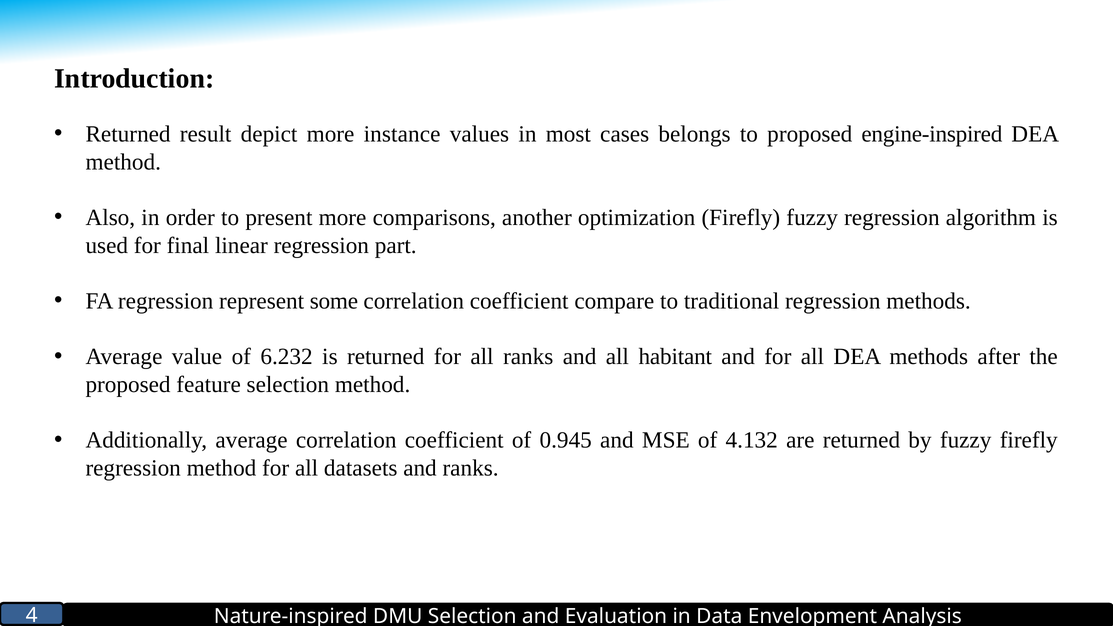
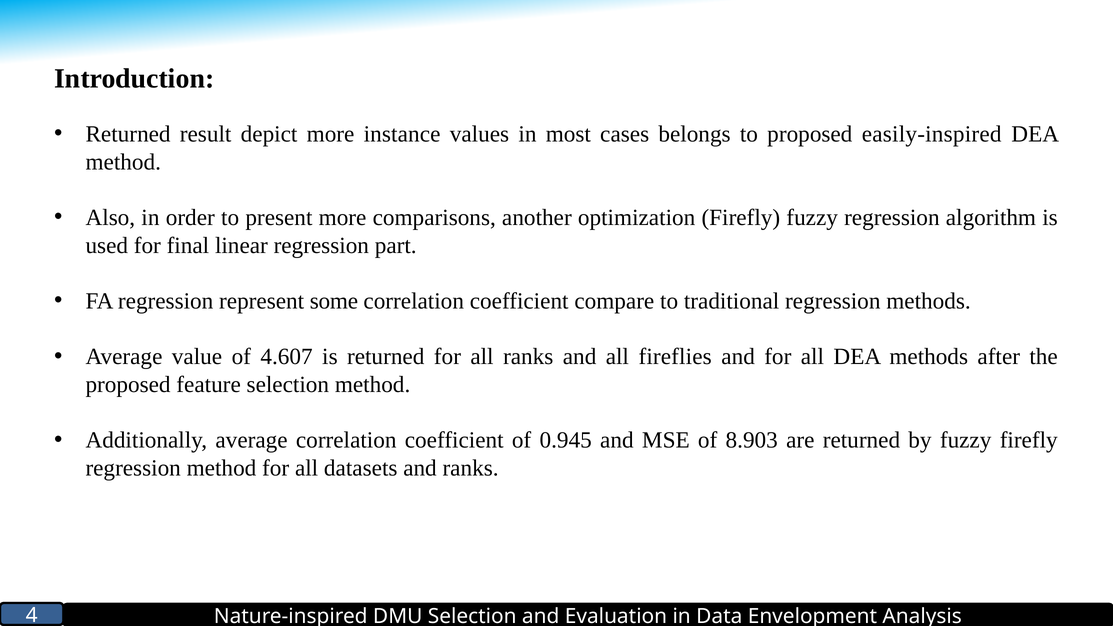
engine-inspired: engine-inspired -> easily-inspired
6.232: 6.232 -> 4.607
habitant: habitant -> fireflies
4.132: 4.132 -> 8.903
